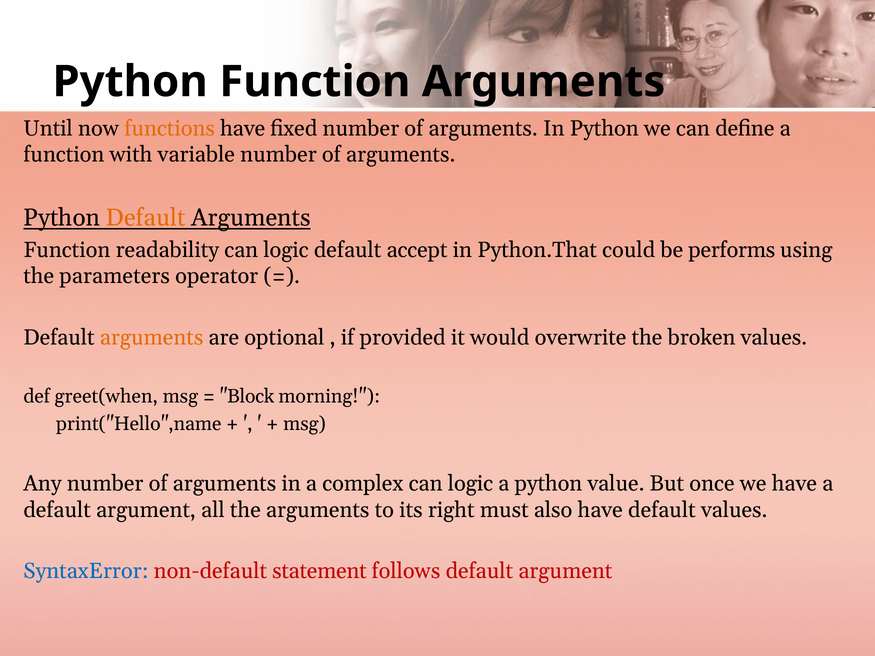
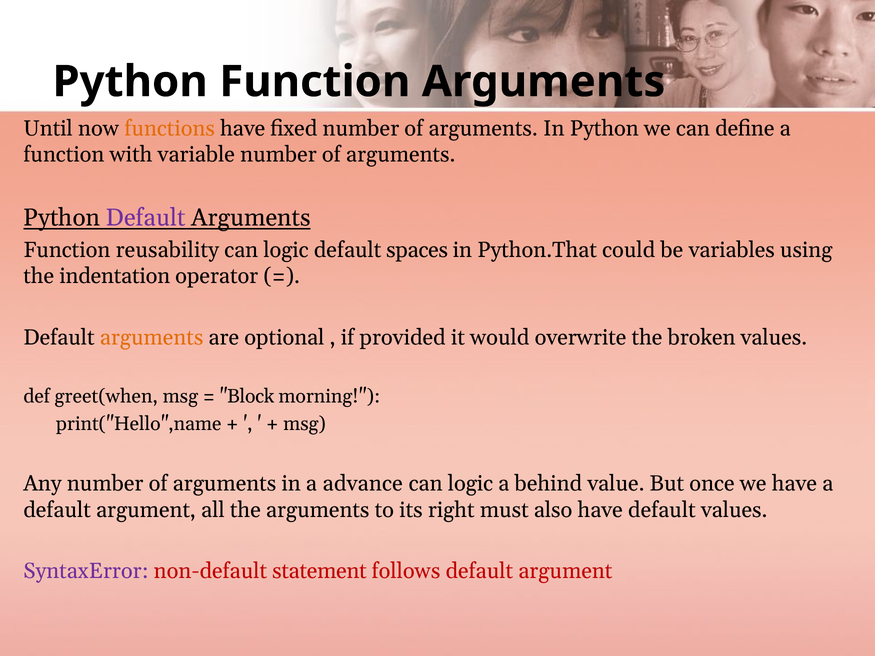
Default at (146, 218) colour: orange -> purple
readability: readability -> reusability
accept: accept -> spaces
performs: performs -> variables
parameters: parameters -> indentation
complex: complex -> advance
a python: python -> behind
SyntaxError colour: blue -> purple
